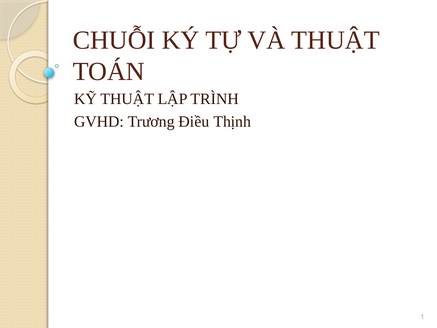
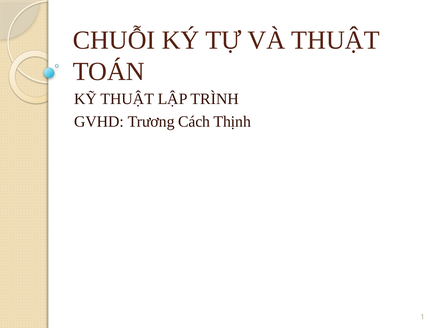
Điều: Điều -> Cách
